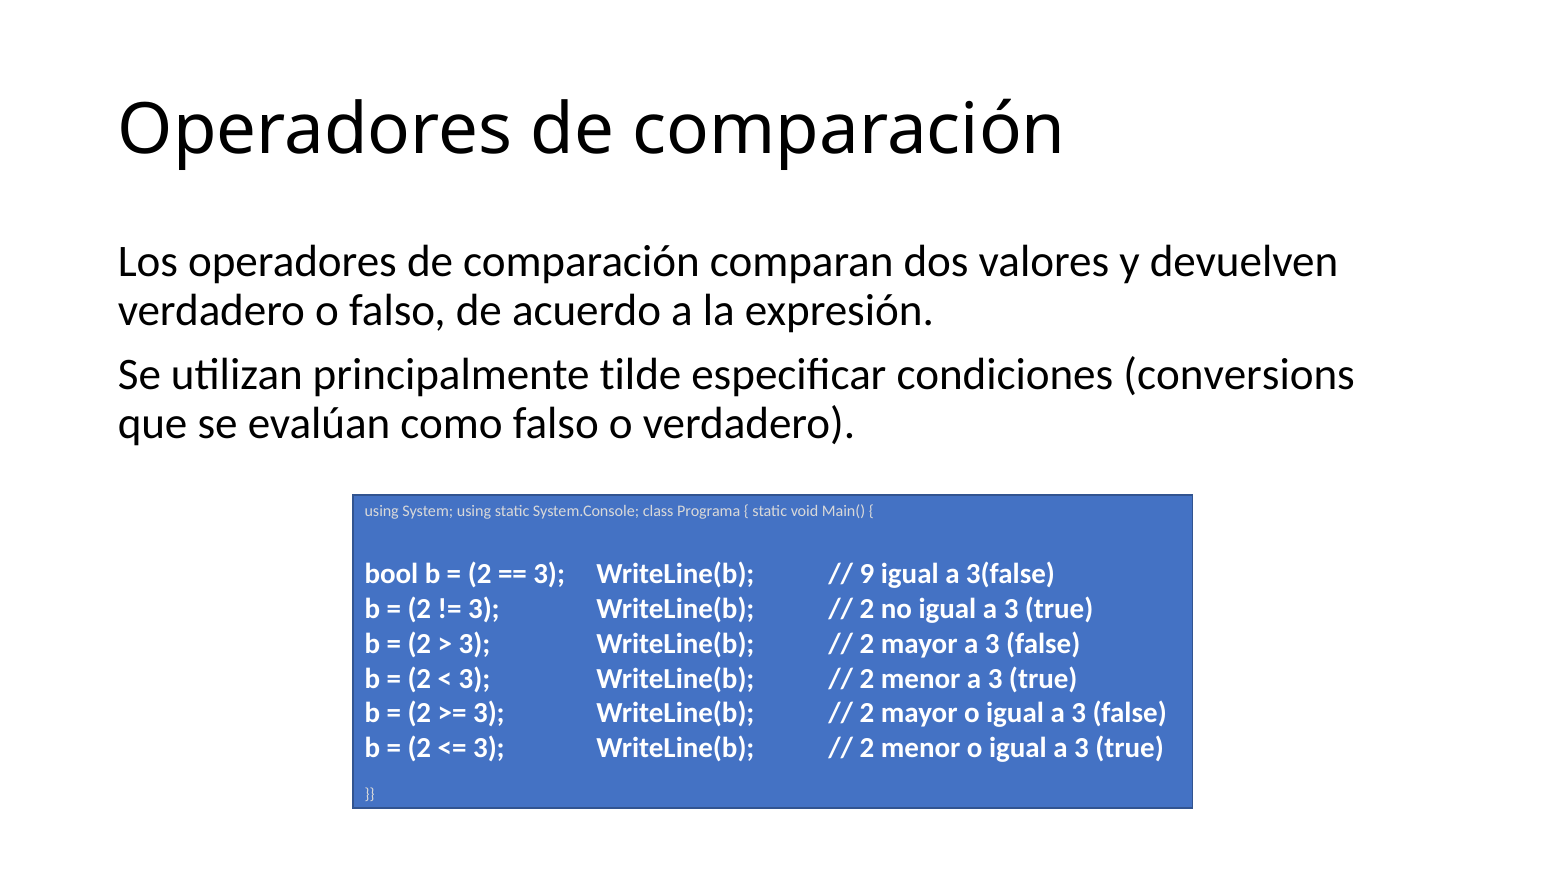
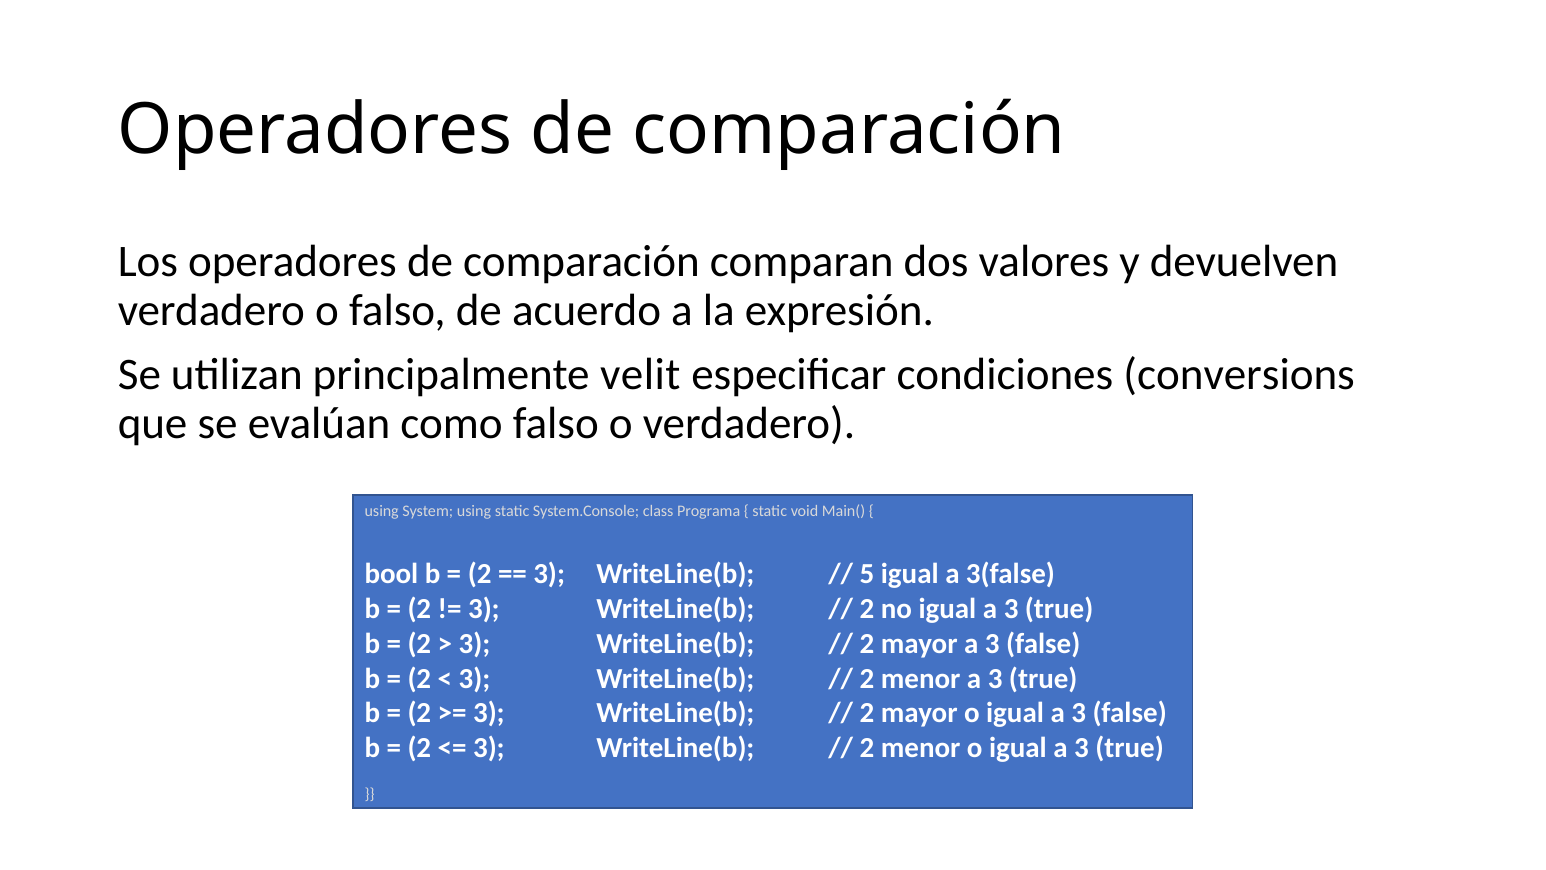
tilde: tilde -> velit
9: 9 -> 5
